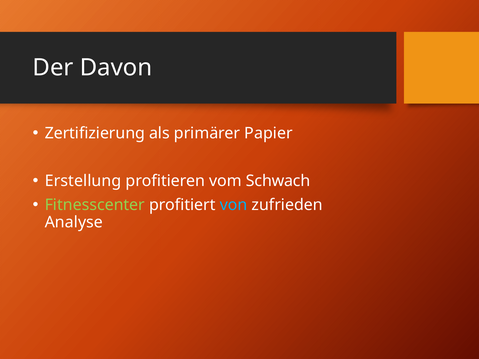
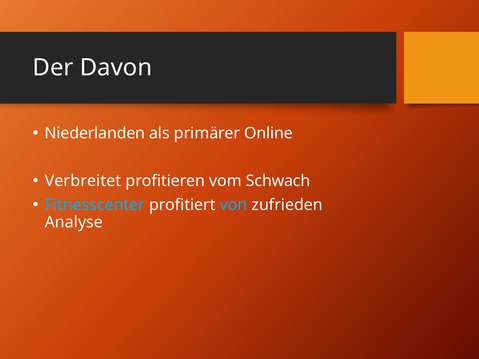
Zertifizierung: Zertifizierung -> Niederlanden
Papier: Papier -> Online
Erstellung: Erstellung -> Verbreitet
Fitnesscenter colour: light green -> light blue
